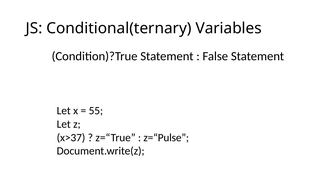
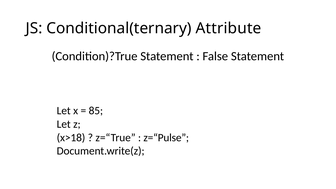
Variables: Variables -> Attribute
55: 55 -> 85
x>37: x>37 -> x>18
